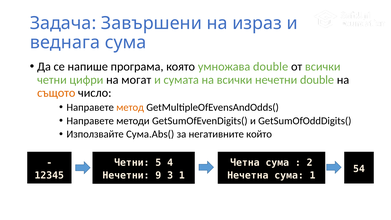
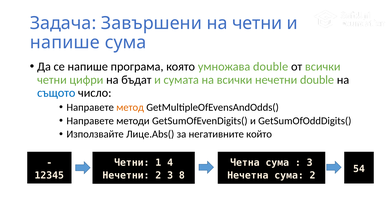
на израз: израз -> четни
веднага at (65, 43): веднага -> напише
могат: могат -> бъдат
същото colour: orange -> blue
Сума.Abs(: Сума.Abs( -> Лице.Abs(
5: 5 -> 1
2 at (310, 163): 2 -> 3
Нечетни 9: 9 -> 2
3 1: 1 -> 8
сума 1: 1 -> 2
